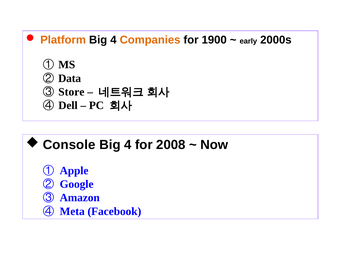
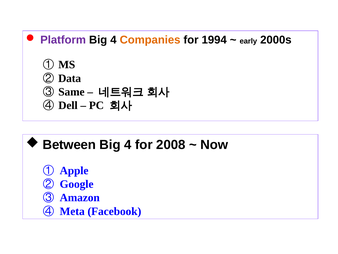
Platform colour: orange -> purple
1900: 1900 -> 1994
Store: Store -> Same
Console: Console -> Between
